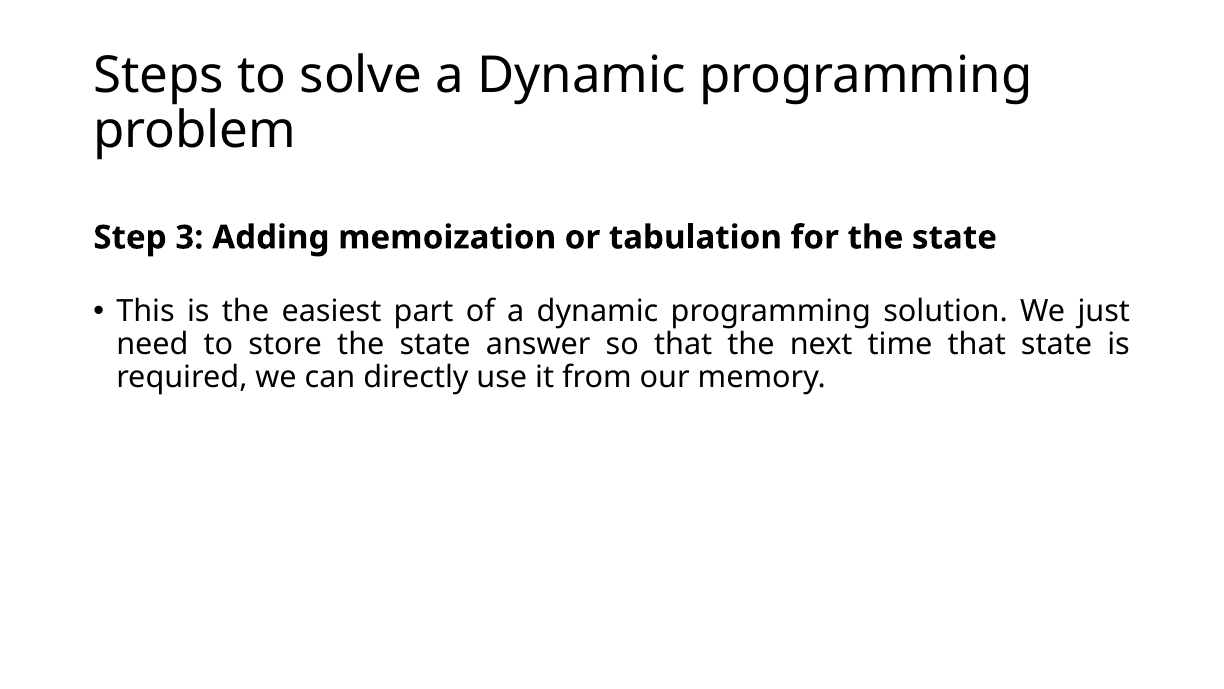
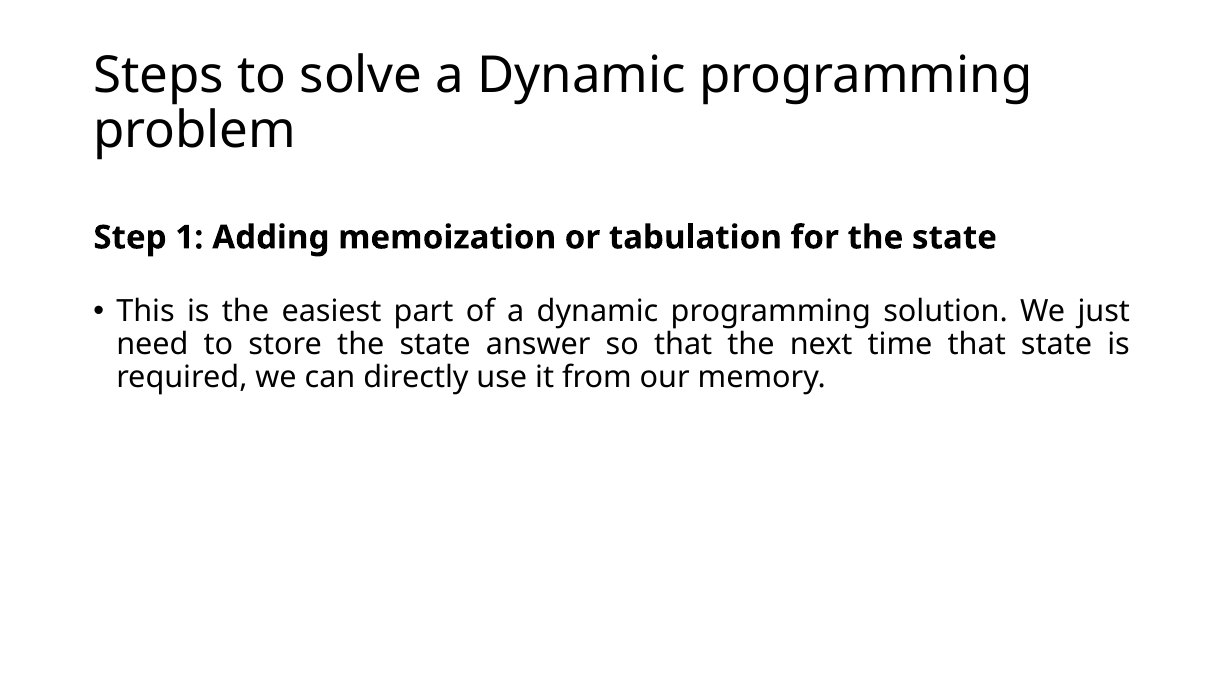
3: 3 -> 1
